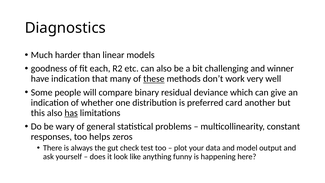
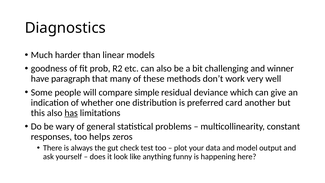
each: each -> prob
have indication: indication -> paragraph
these underline: present -> none
binary: binary -> simple
